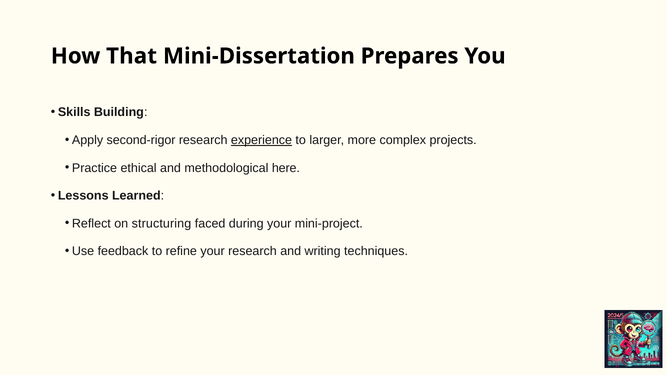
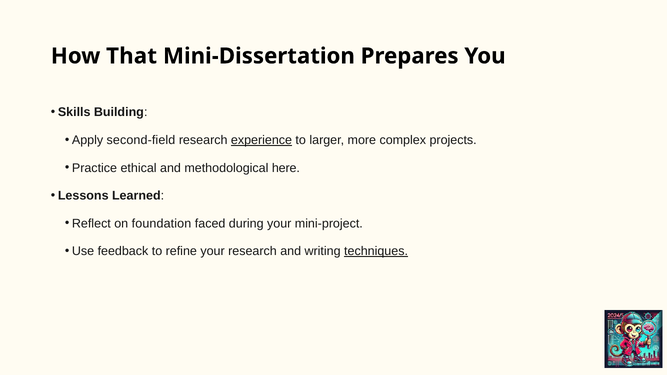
second-rigor: second-rigor -> second-field
structuring: structuring -> foundation
techniques underline: none -> present
